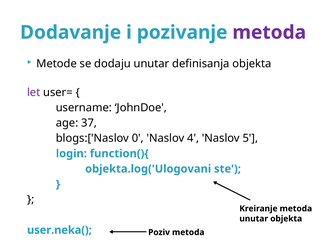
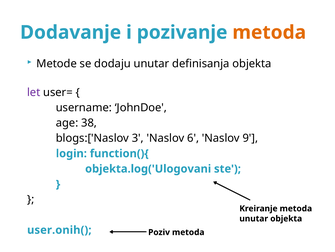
metoda at (269, 32) colour: purple -> orange
37: 37 -> 38
0: 0 -> 3
4: 4 -> 6
5: 5 -> 9
user.neka(: user.neka( -> user.onih(
